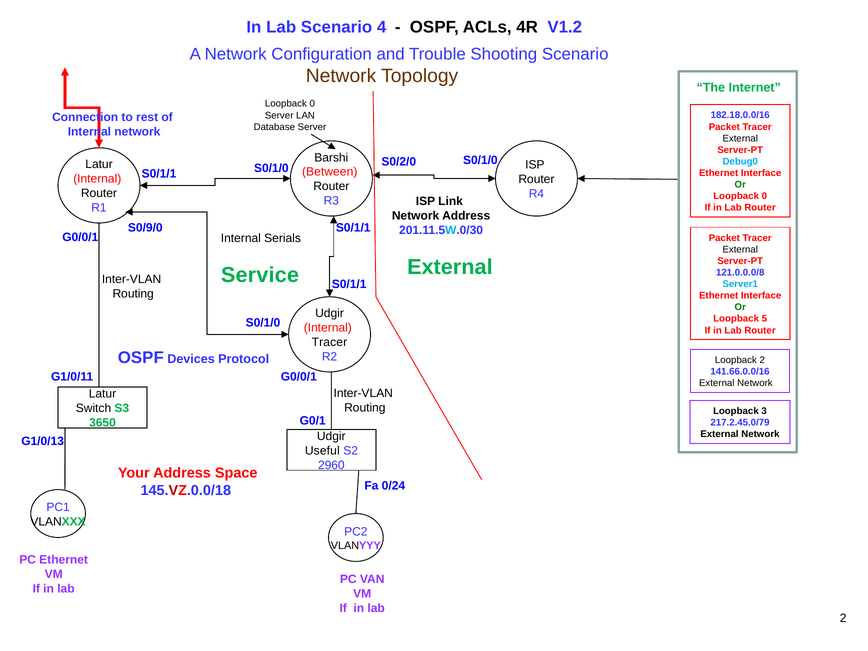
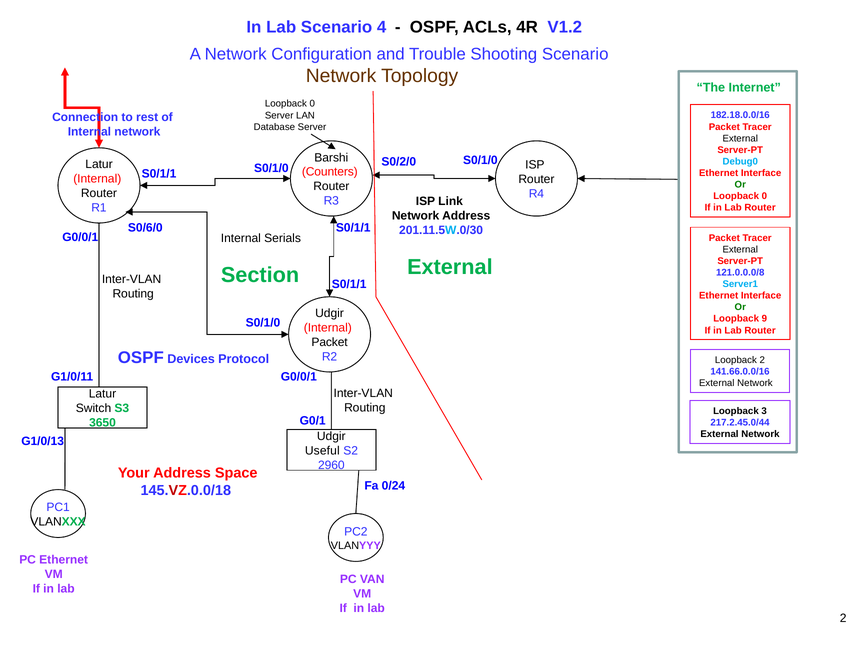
Between: Between -> Counters
S0/9/0: S0/9/0 -> S0/6/0
Service: Service -> Section
5: 5 -> 9
Tracer at (329, 342): Tracer -> Packet
217.2.45.0/79: 217.2.45.0/79 -> 217.2.45.0/44
